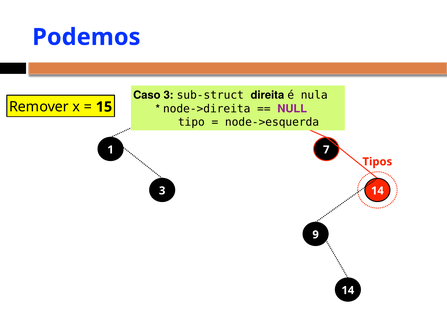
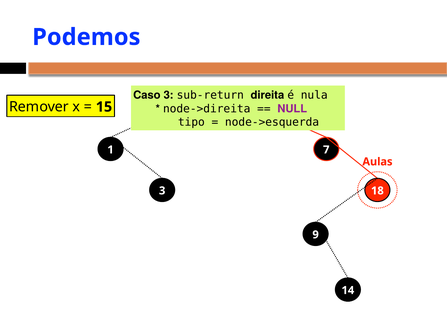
sub-struct: sub-struct -> sub-return
Tipos: Tipos -> Aulas
3 14: 14 -> 18
